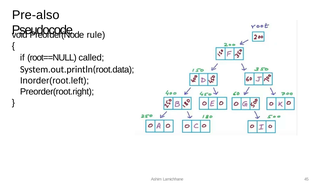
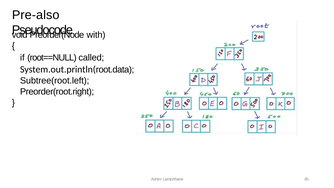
rule: rule -> with
Inorder(root.left: Inorder(root.left -> Subtree(root.left
